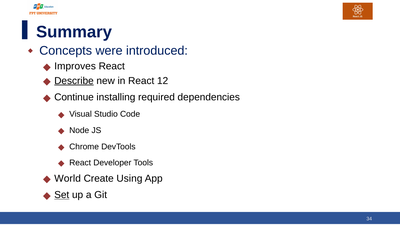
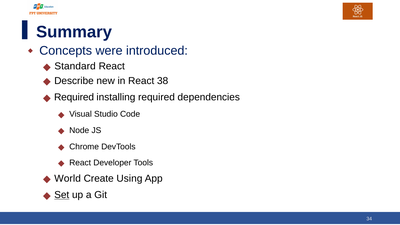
Improves: Improves -> Standard
Describe underline: present -> none
12: 12 -> 38
Continue at (74, 97): Continue -> Required
